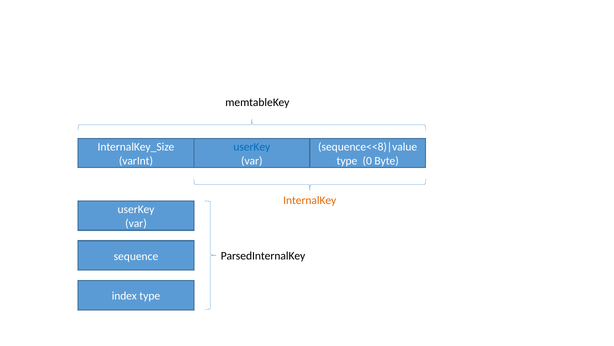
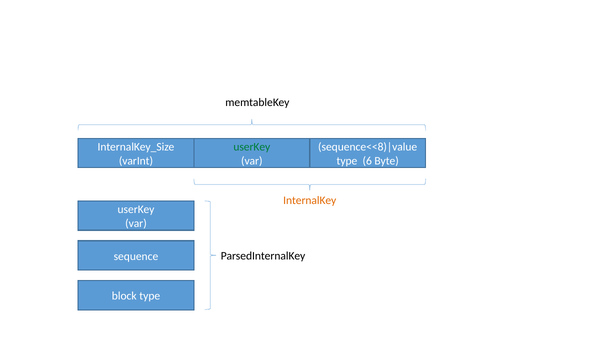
userKey at (252, 147) colour: blue -> green
0: 0 -> 6
index: index -> block
